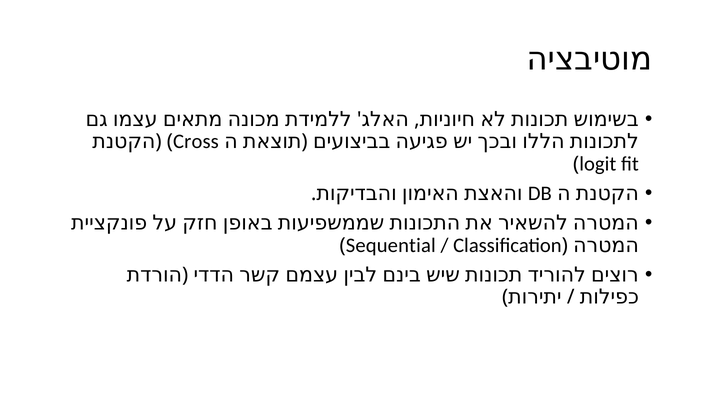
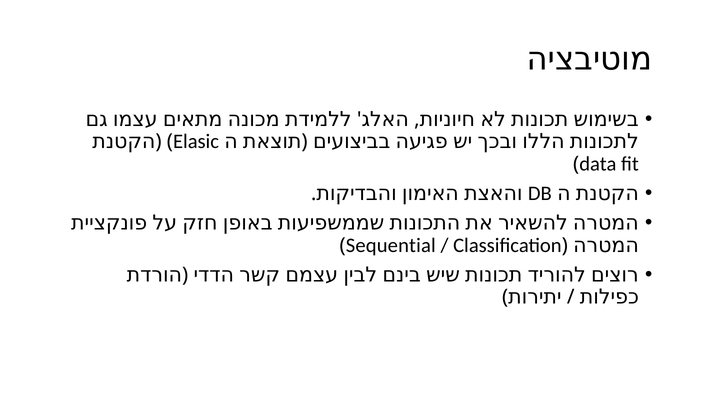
Cross: Cross -> Elasic
logit: logit -> data
